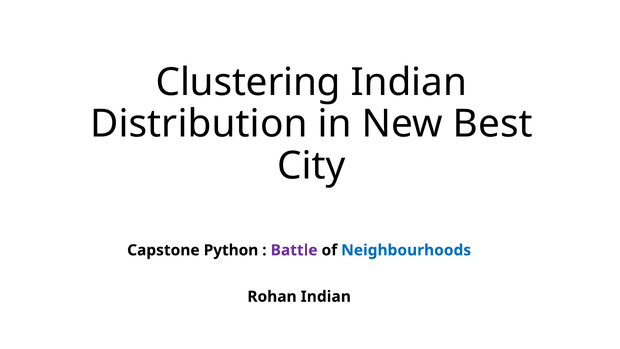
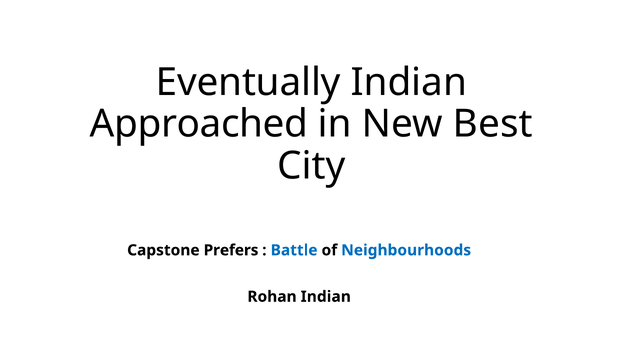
Clustering: Clustering -> Eventually
Distribution: Distribution -> Approached
Python: Python -> Prefers
Battle colour: purple -> blue
